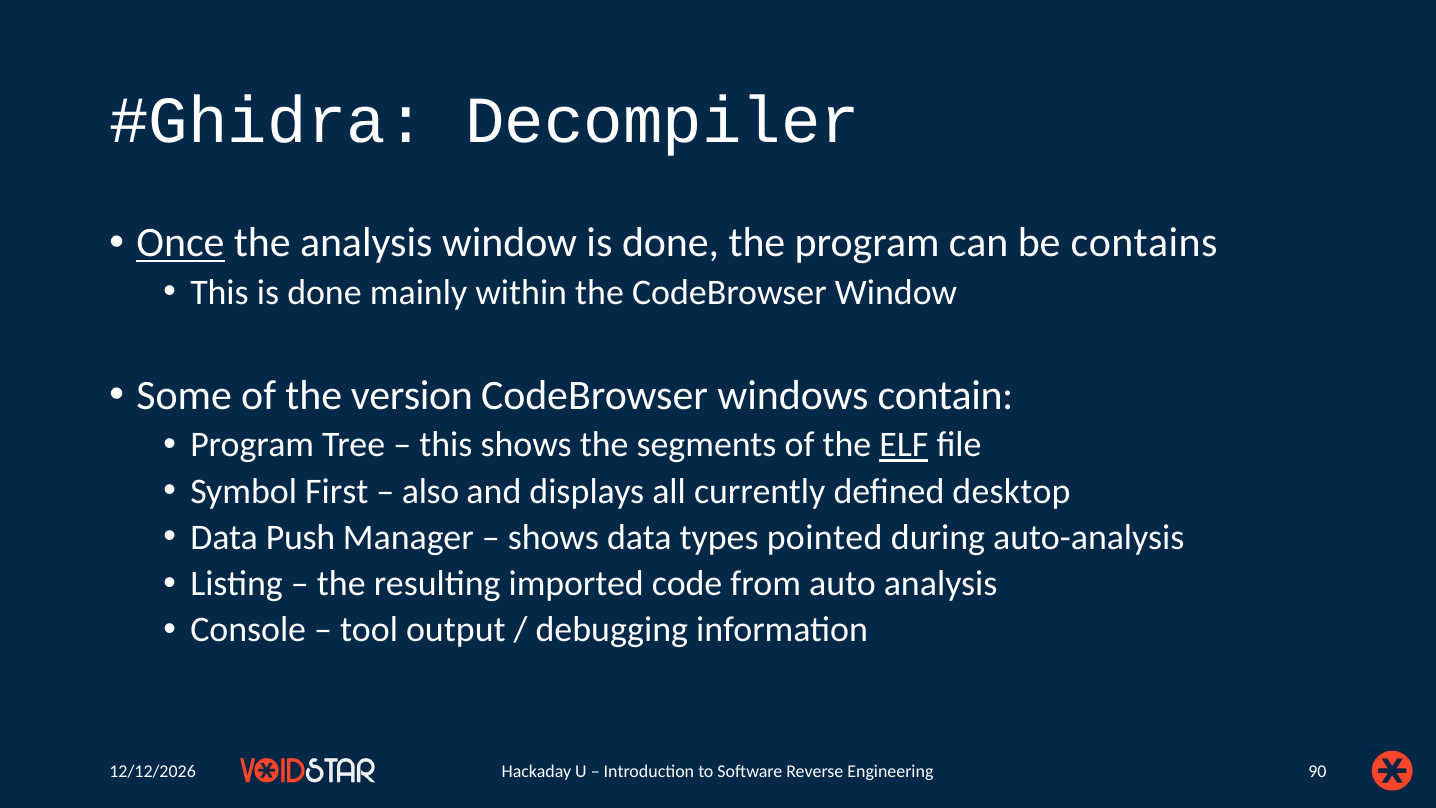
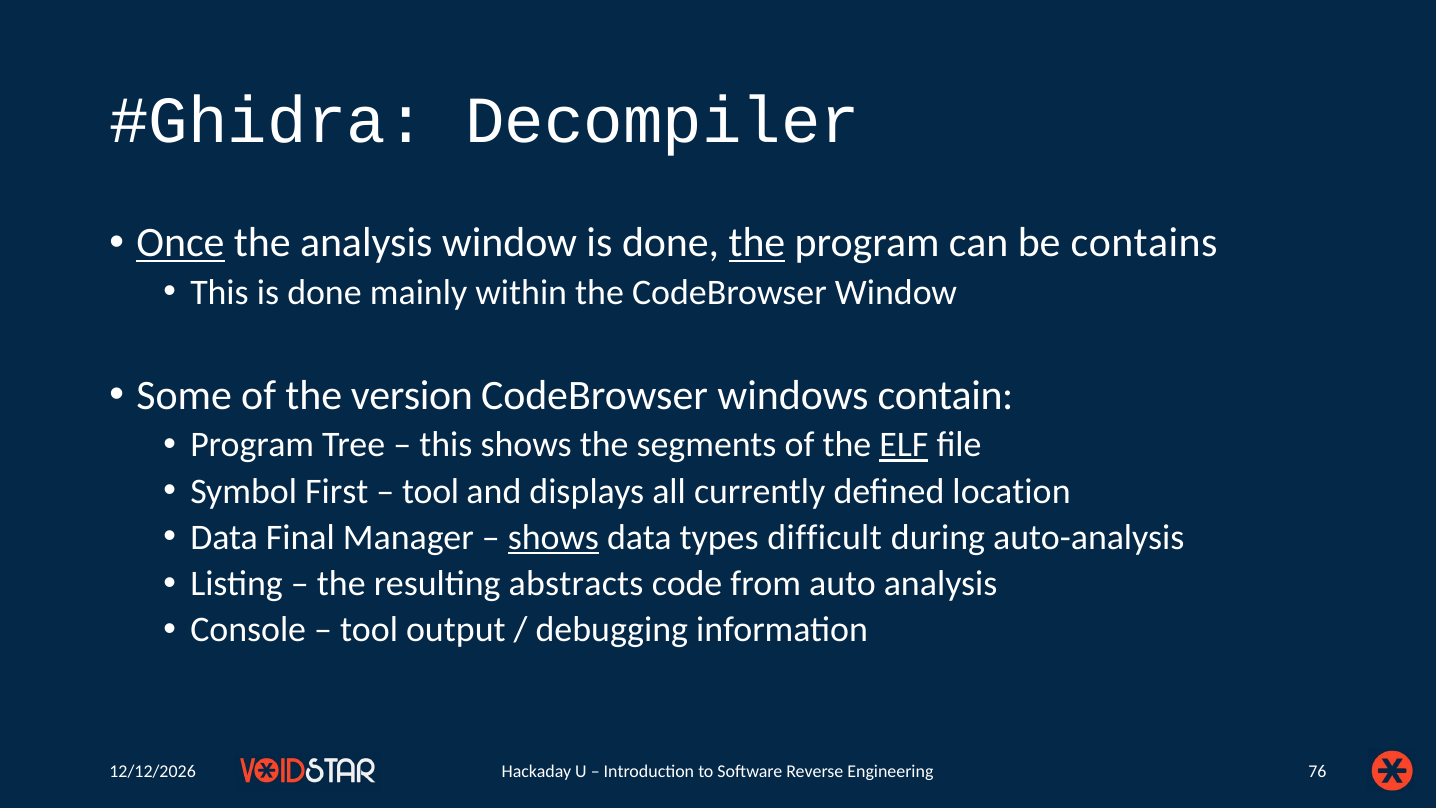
the at (757, 243) underline: none -> present
also at (431, 491): also -> tool
desktop: desktop -> location
Push: Push -> Final
shows at (553, 537) underline: none -> present
pointed: pointed -> difficult
imported: imported -> abstracts
90: 90 -> 76
